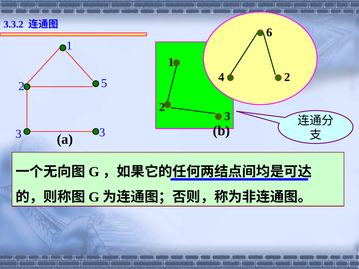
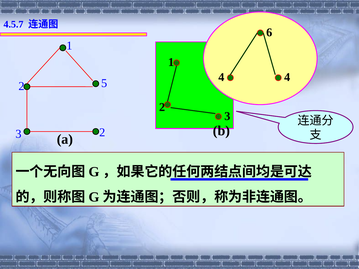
3.3.2: 3.3.2 -> 4.5.7
4 2: 2 -> 4
3 3: 3 -> 2
